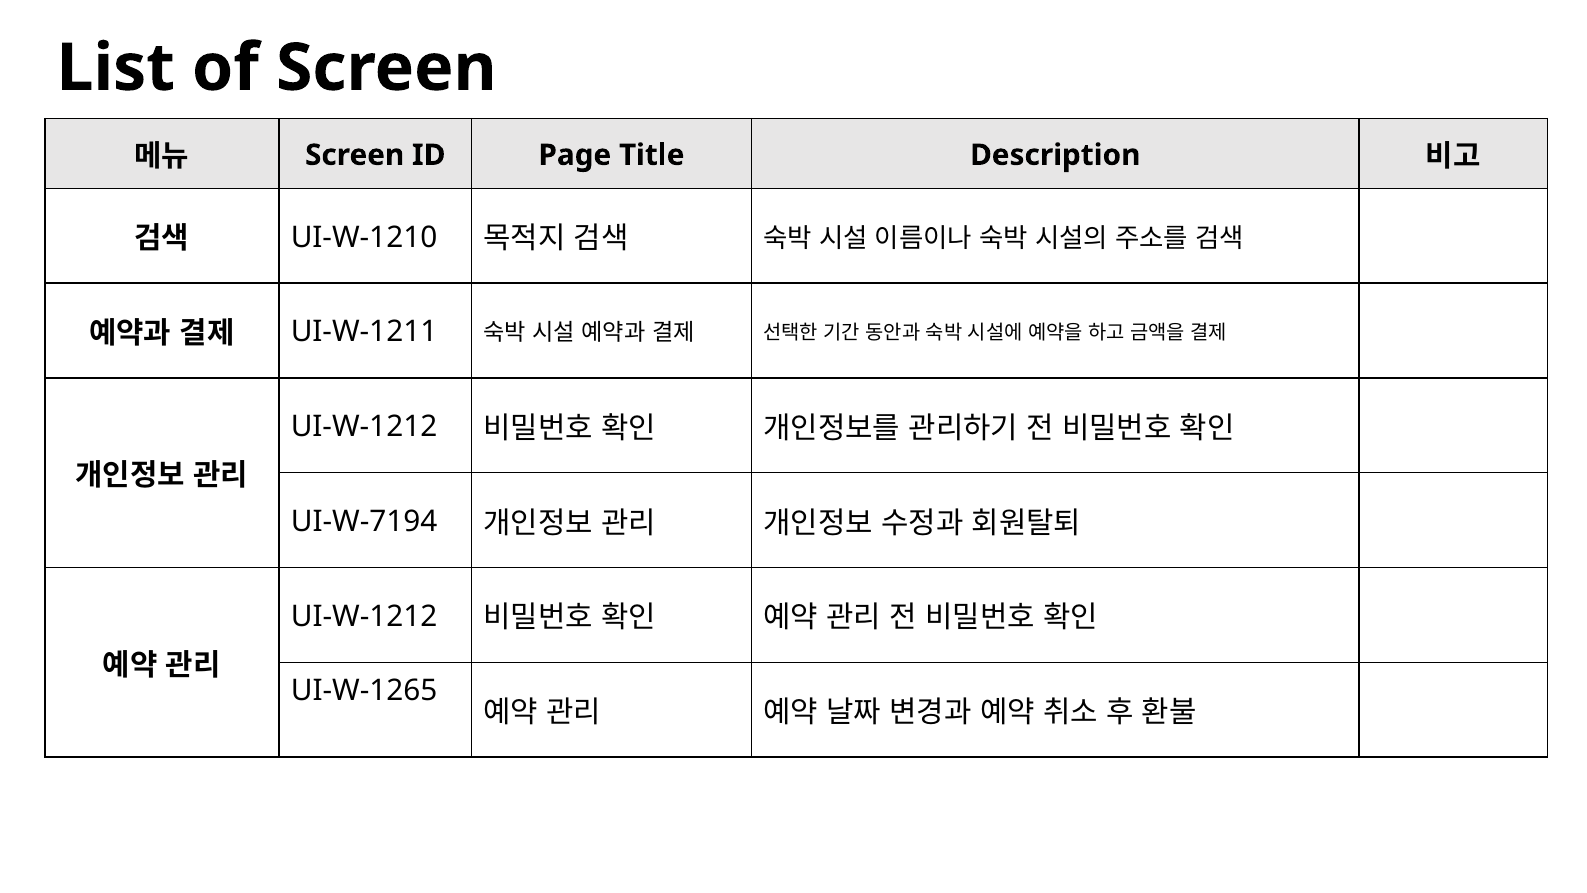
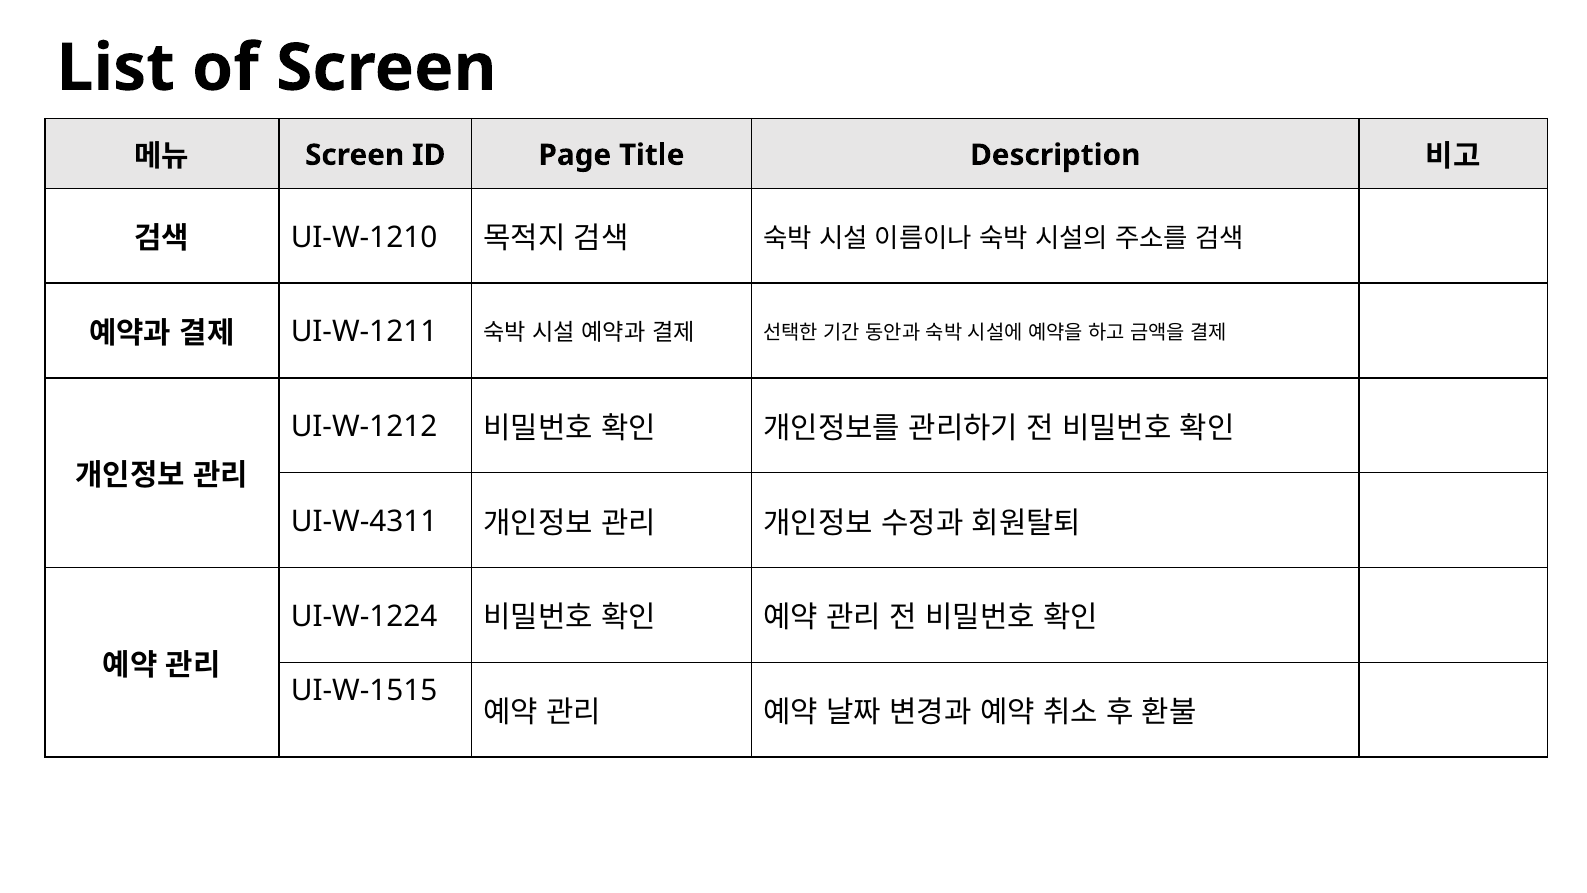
UI-W-7194: UI-W-7194 -> UI-W-4311
UI-W-1212 at (364, 616): UI-W-1212 -> UI-W-1224
UI-W-1265: UI-W-1265 -> UI-W-1515
